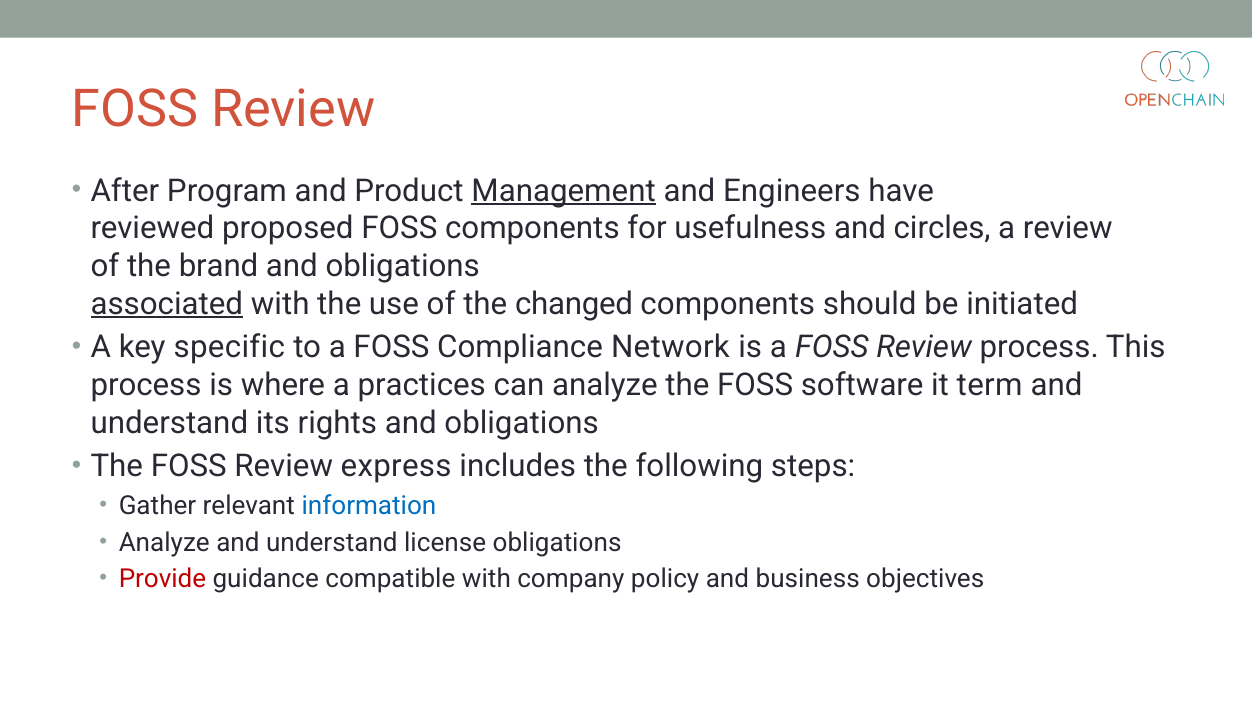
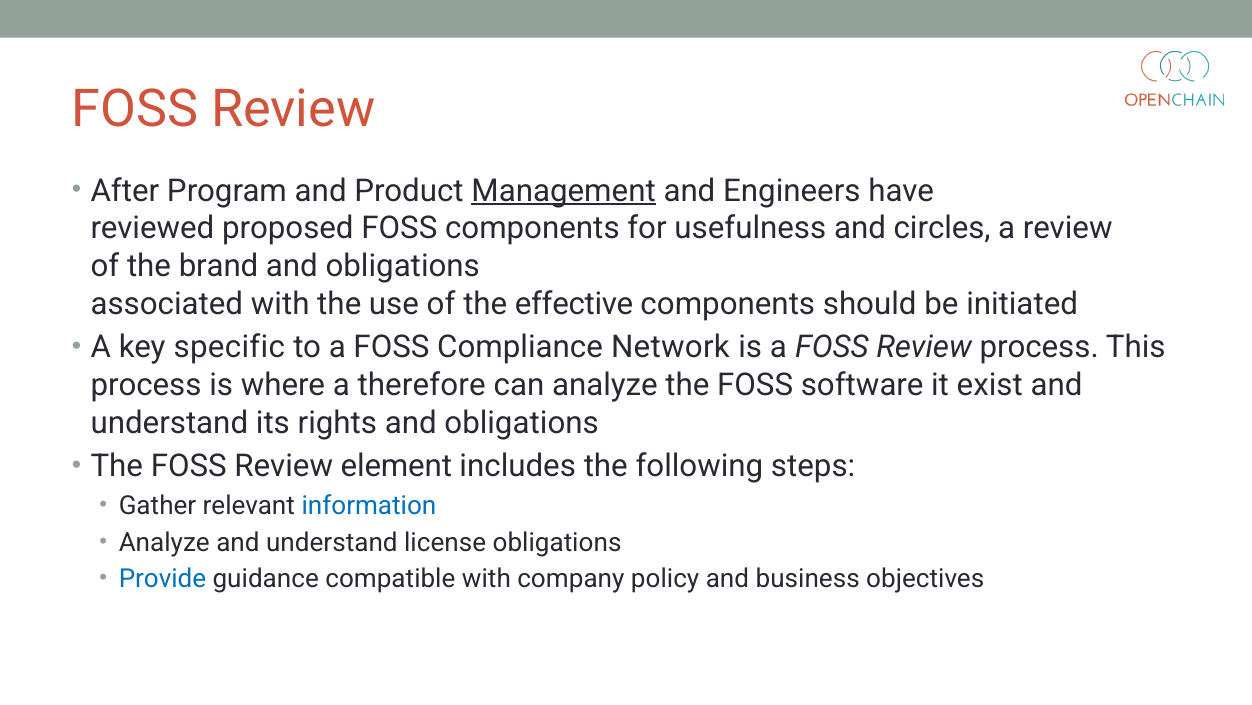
associated underline: present -> none
changed: changed -> effective
practices: practices -> therefore
term: term -> exist
express: express -> element
Provide colour: red -> blue
